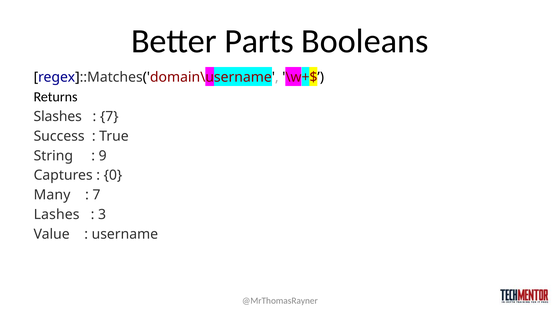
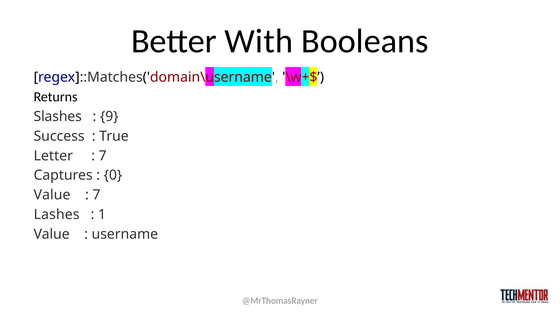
Parts: Parts -> With
7 at (109, 117): 7 -> 9
String: String -> Letter
9 at (103, 156): 9 -> 7
Many at (52, 195): Many -> Value
3: 3 -> 1
